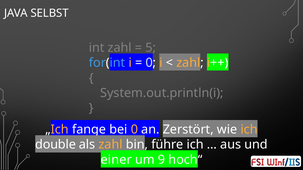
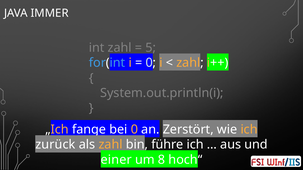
SELBST: SELBST -> IMMER
double: double -> zurück
9: 9 -> 8
